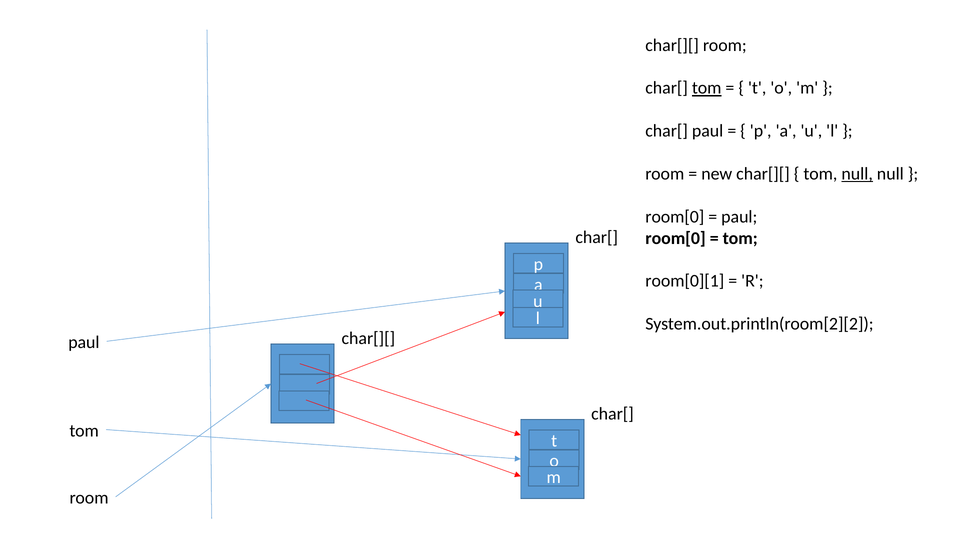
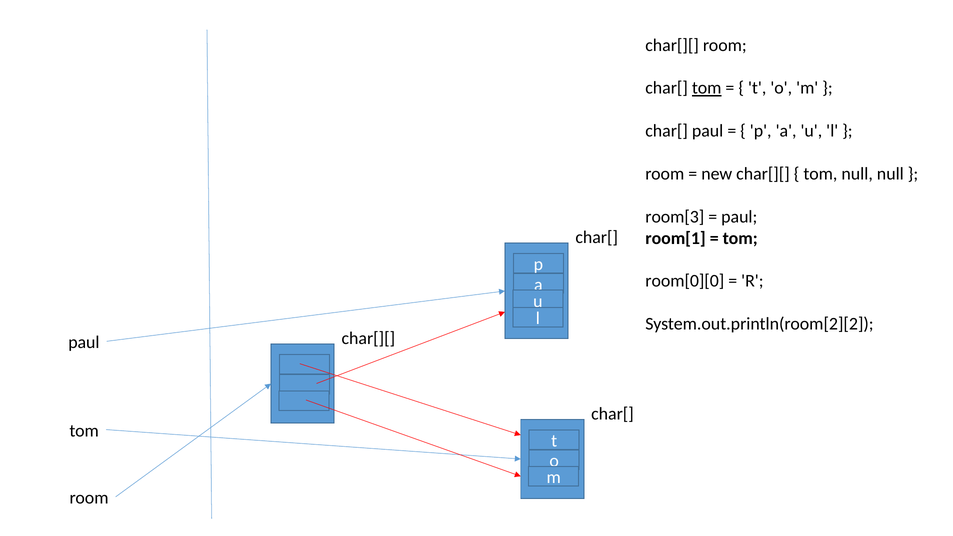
null at (857, 174) underline: present -> none
room[0 at (675, 217): room[0 -> room[3
room[0 at (676, 238): room[0 -> room[1
room[0][1: room[0][1 -> room[0][0
